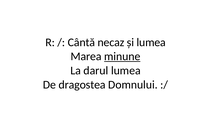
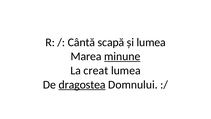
necaz: necaz -> scapă
darul: darul -> creat
dragostea underline: none -> present
